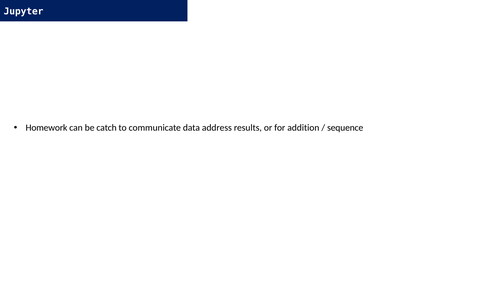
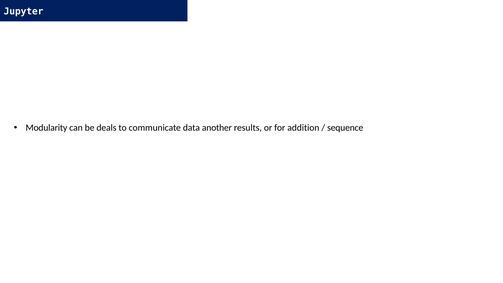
Homework: Homework -> Modularity
catch: catch -> deals
address: address -> another
